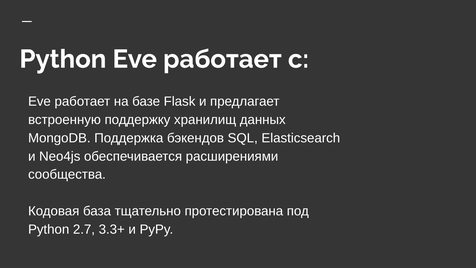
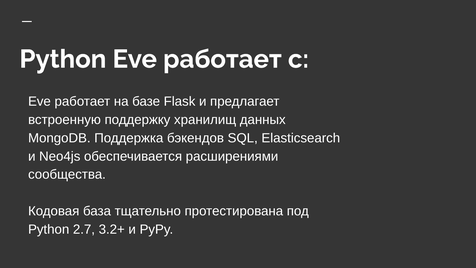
3.3+: 3.3+ -> 3.2+
